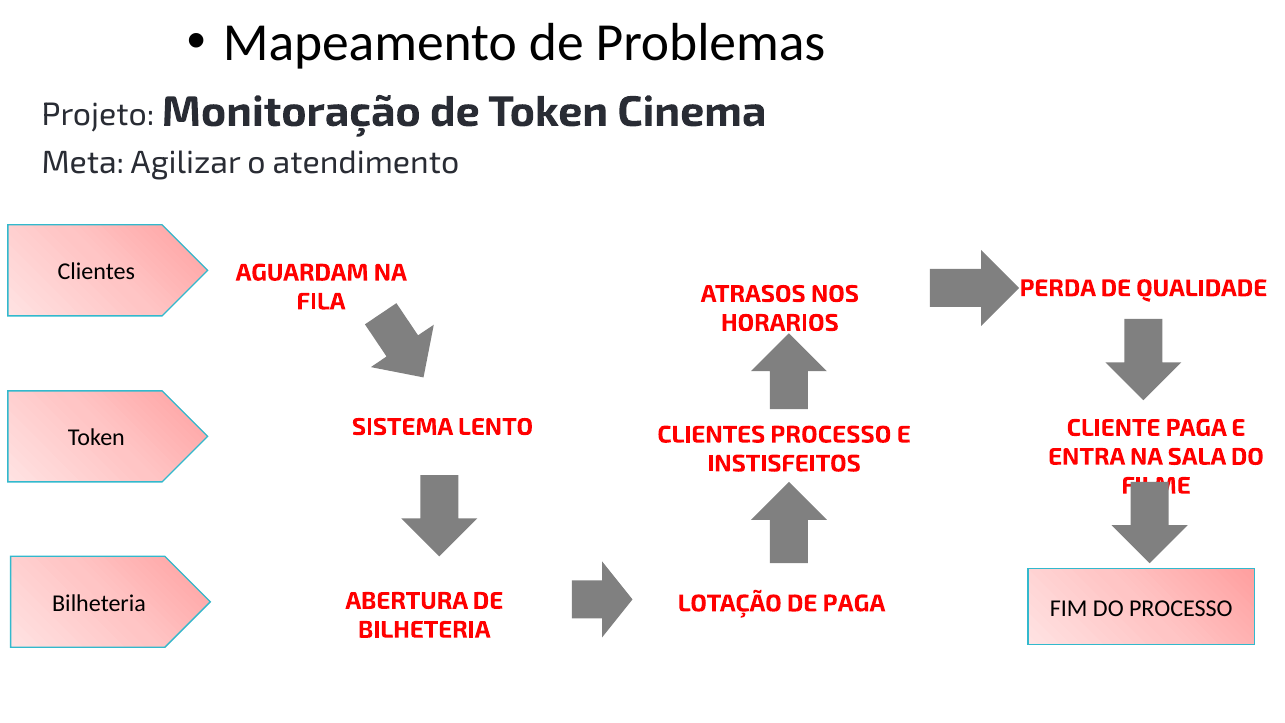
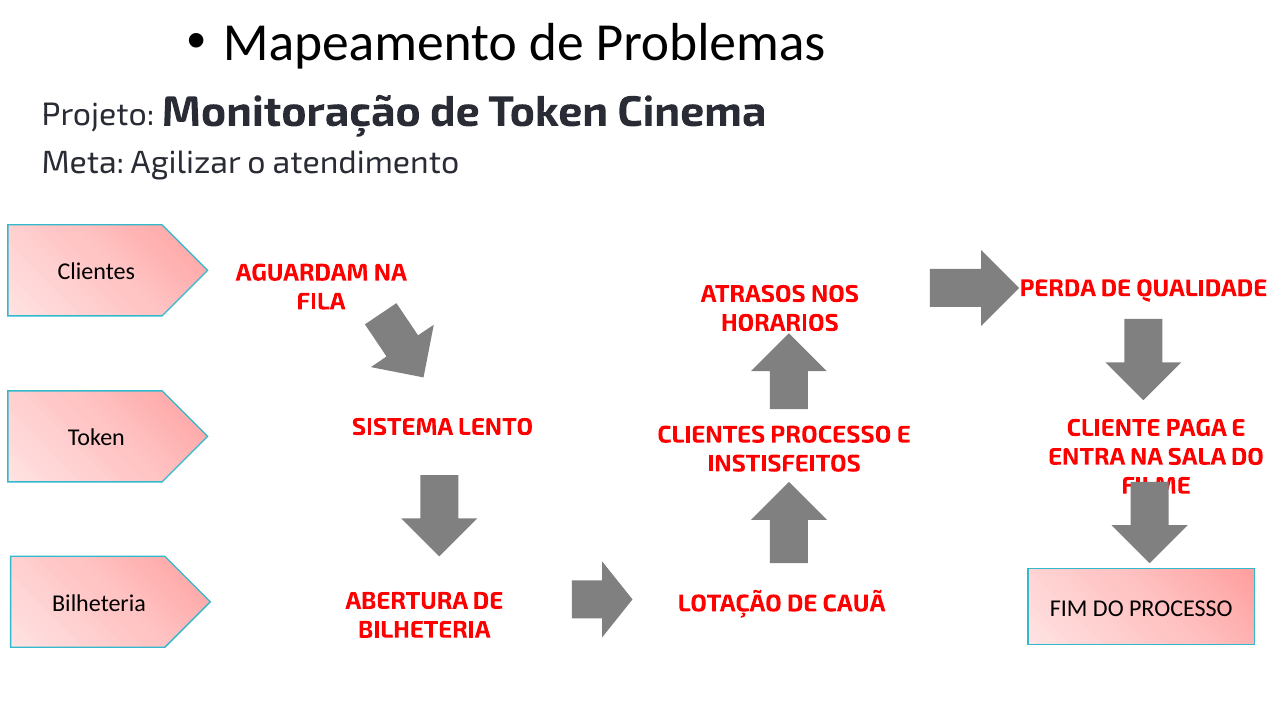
DE PAGA: PAGA -> CAUÃ
